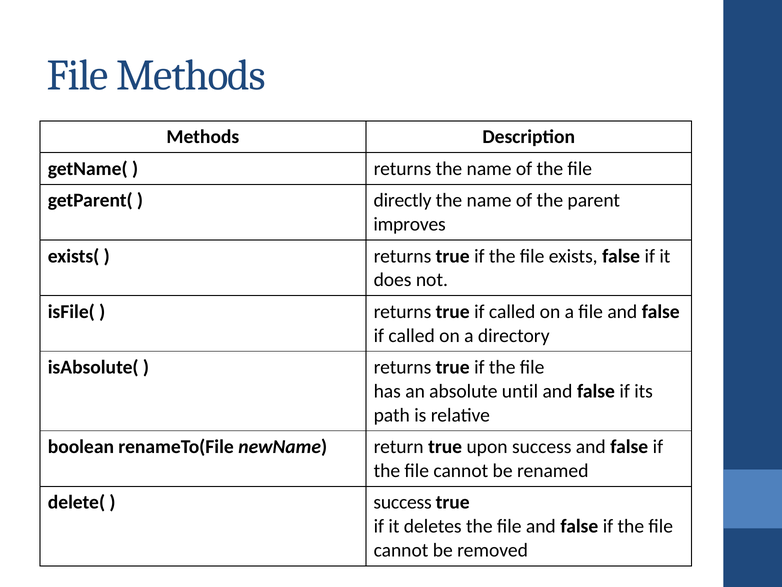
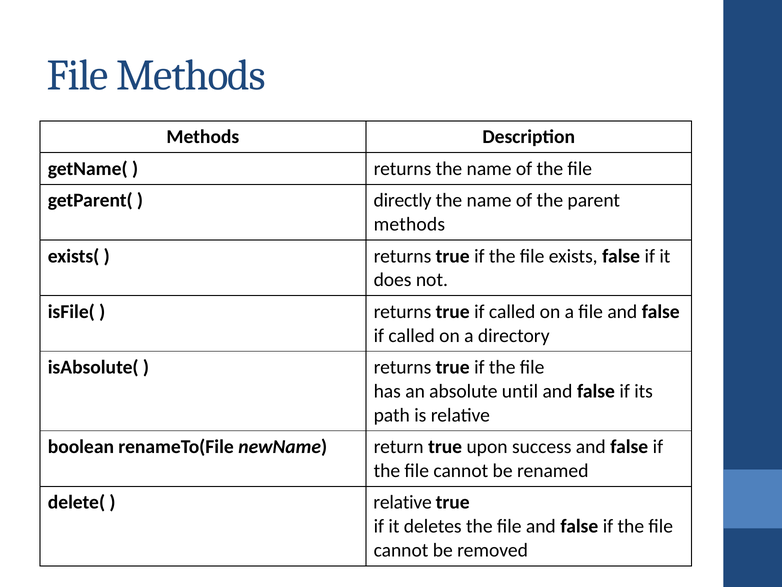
improves at (410, 224): improves -> methods
success at (403, 502): success -> relative
